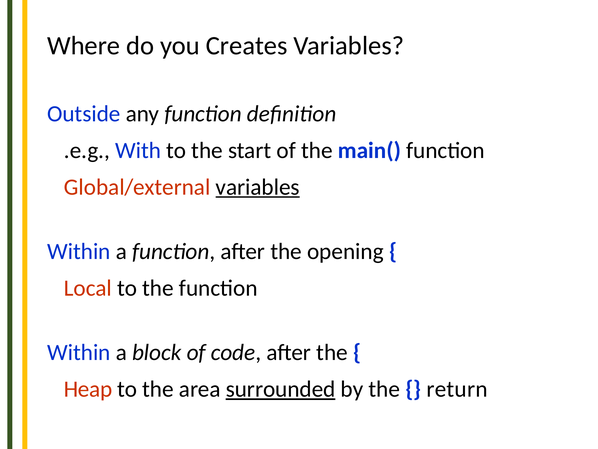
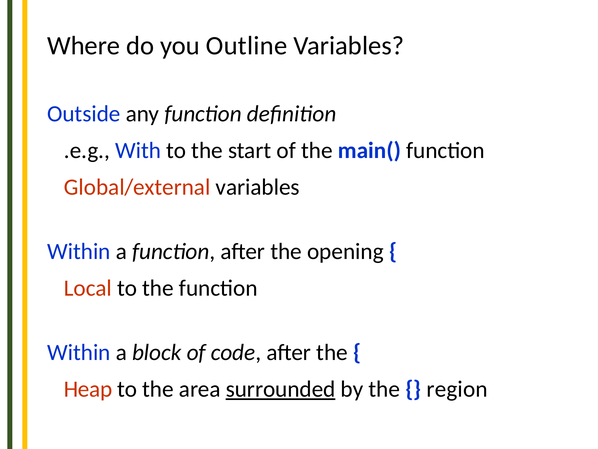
Creates: Creates -> Outline
variables at (258, 187) underline: present -> none
return: return -> region
